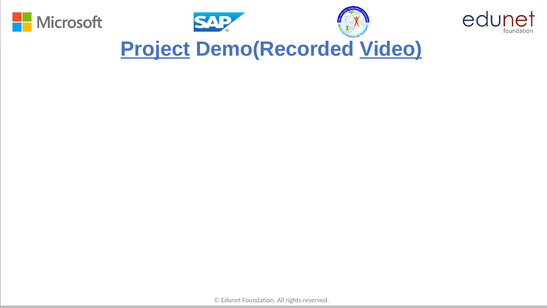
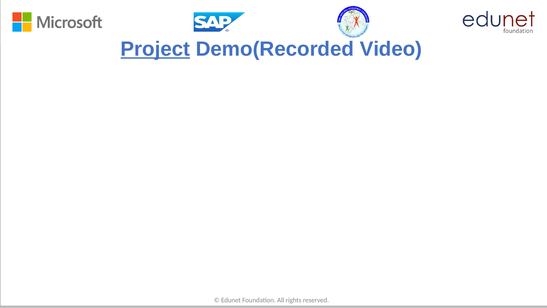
Video underline: present -> none
